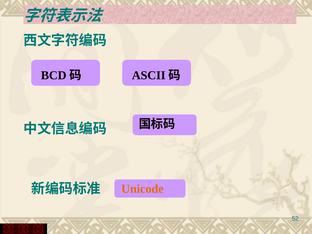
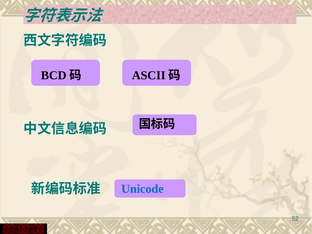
Unicode colour: orange -> blue
